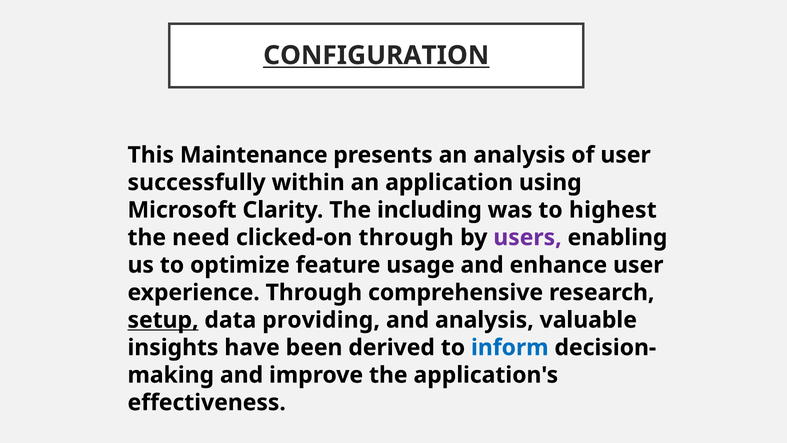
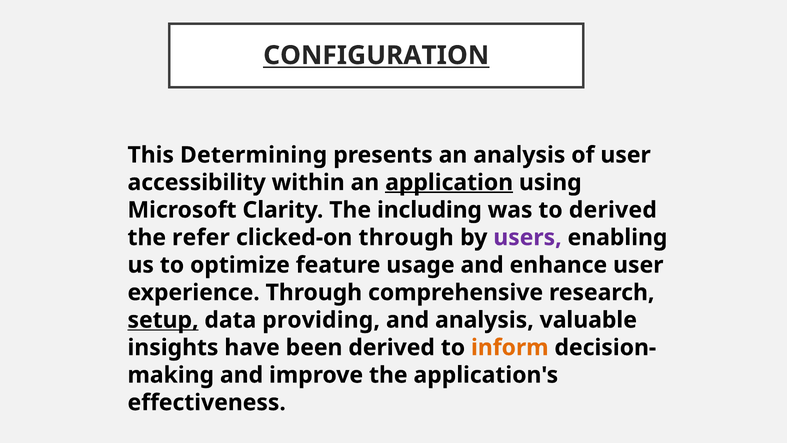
Maintenance: Maintenance -> Determining
successfully: successfully -> accessibility
application underline: none -> present
to highest: highest -> derived
need: need -> refer
inform colour: blue -> orange
